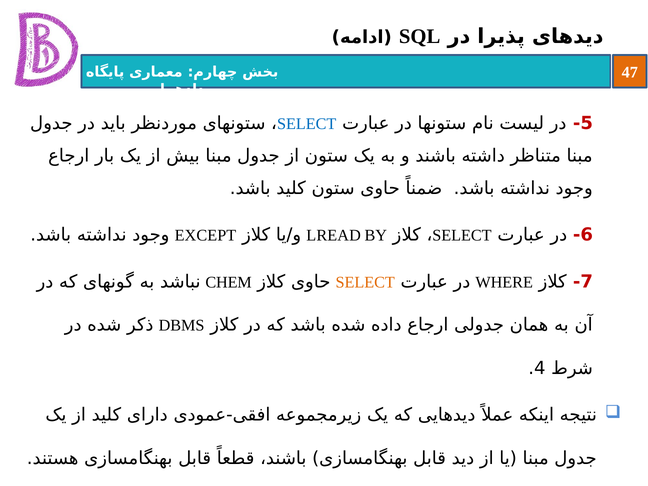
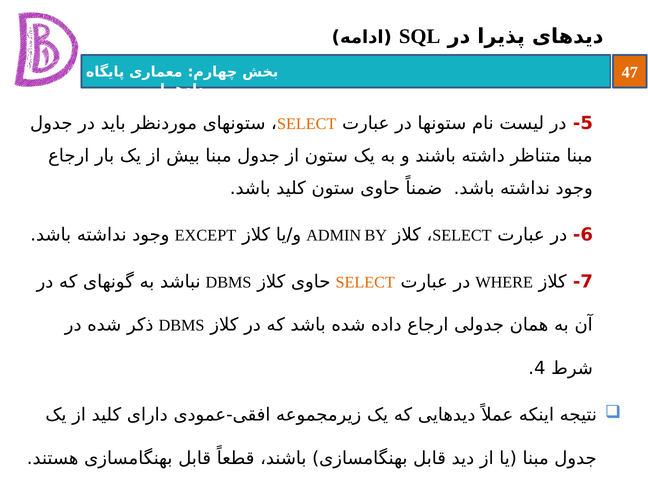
SELECT at (307, 124) colour: blue -> orange
LREAD: LREAD -> ADMIN
CHEM at (229, 282): CHEM -> DBMS
